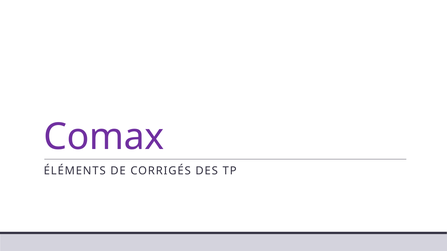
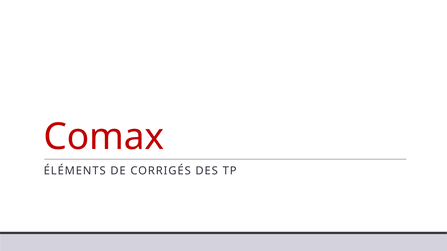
Comax colour: purple -> red
